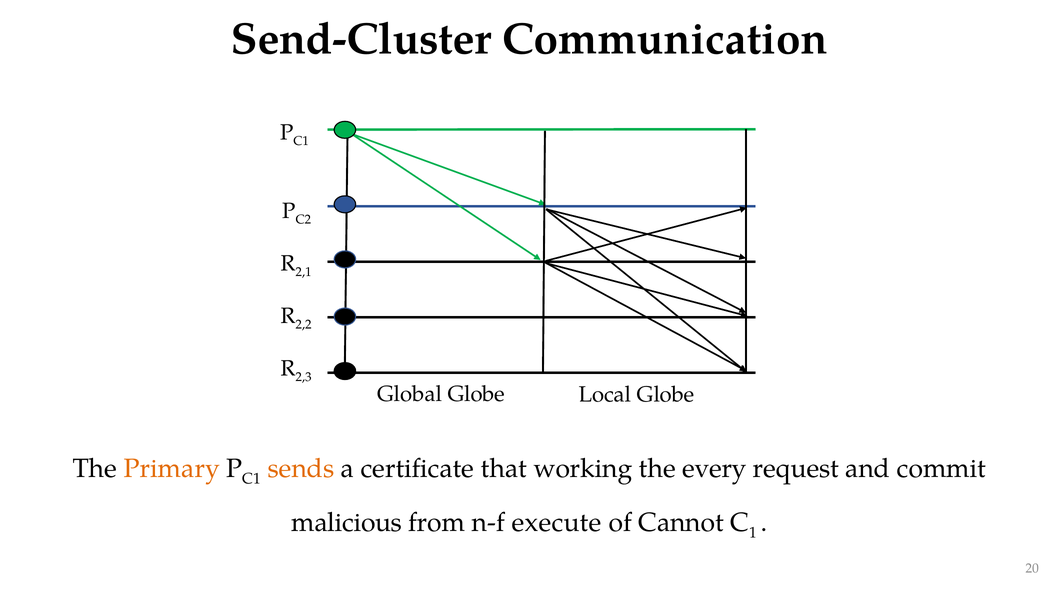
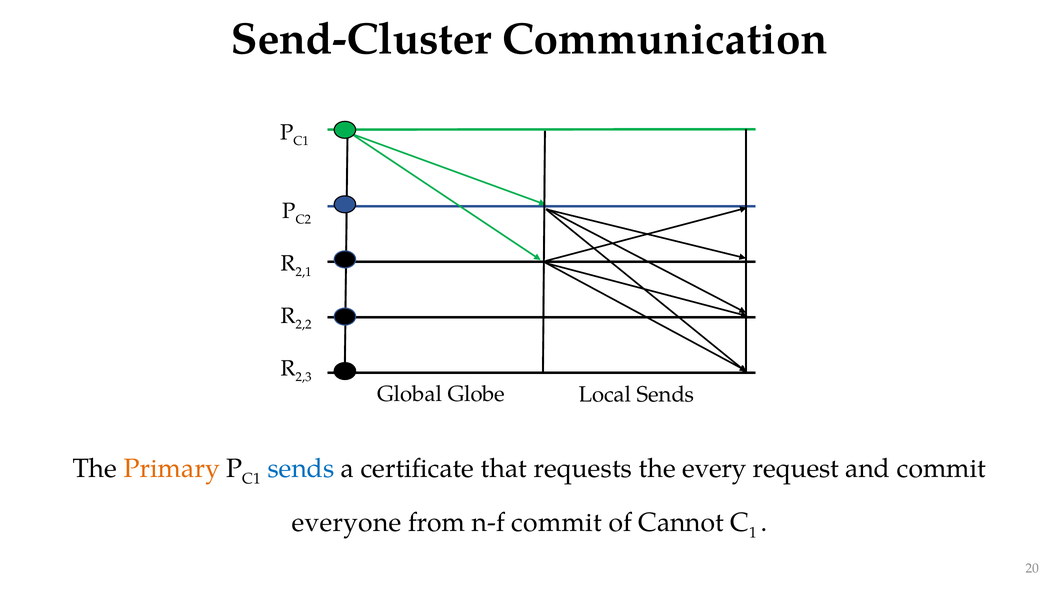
Local Globe: Globe -> Sends
sends at (301, 469) colour: orange -> blue
working: working -> requests
malicious: malicious -> everyone
n-f execute: execute -> commit
